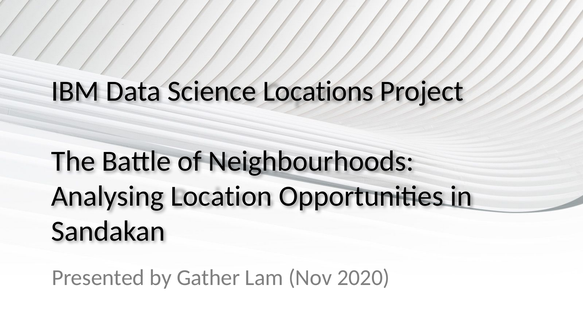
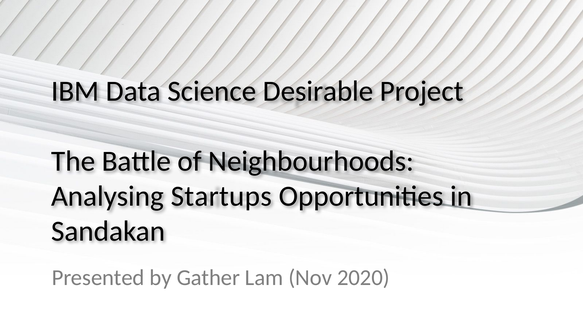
Locations: Locations -> Desirable
Location: Location -> Startups
